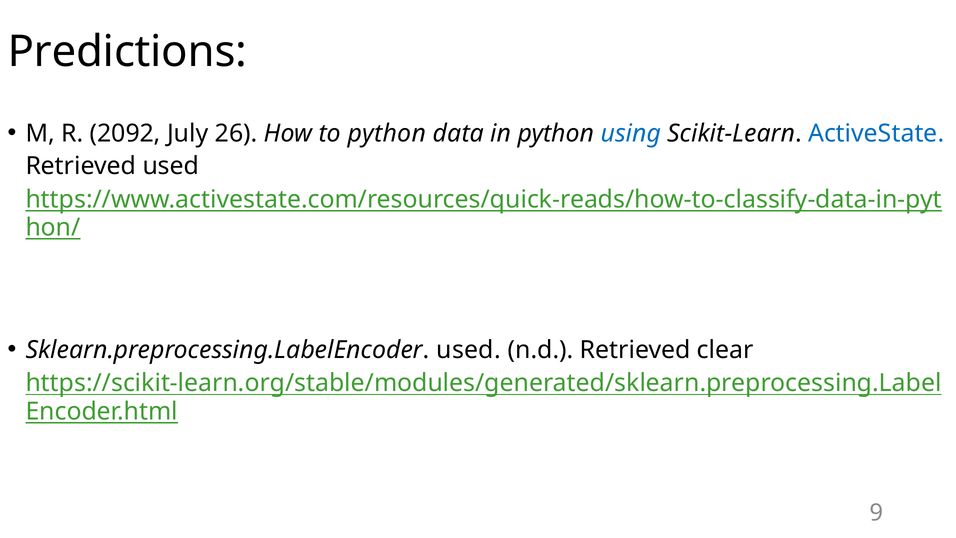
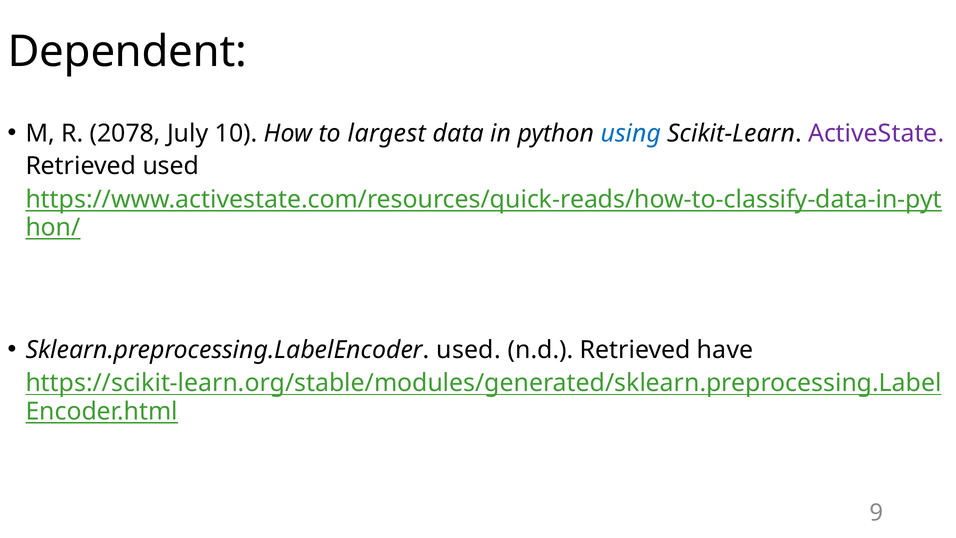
Predictions: Predictions -> Dependent
2092: 2092 -> 2078
26: 26 -> 10
to python: python -> largest
ActiveState colour: blue -> purple
clear: clear -> have
